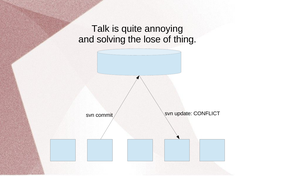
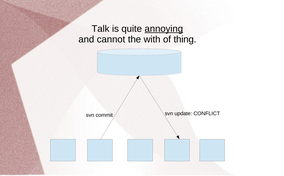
annoying underline: none -> present
solving: solving -> cannot
lose: lose -> with
